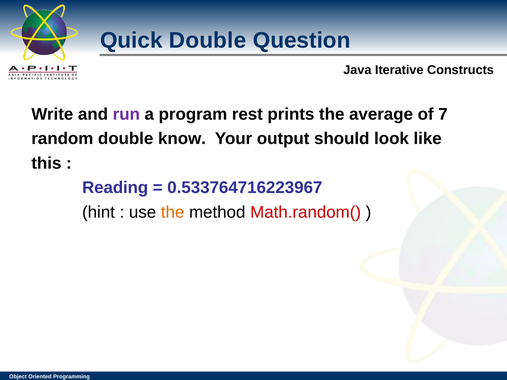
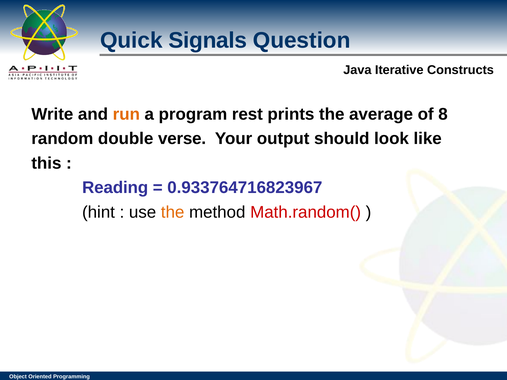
Quick Double: Double -> Signals
run colour: purple -> orange
7: 7 -> 8
know: know -> verse
0.533764716223967: 0.533764716223967 -> 0.933764716823967
